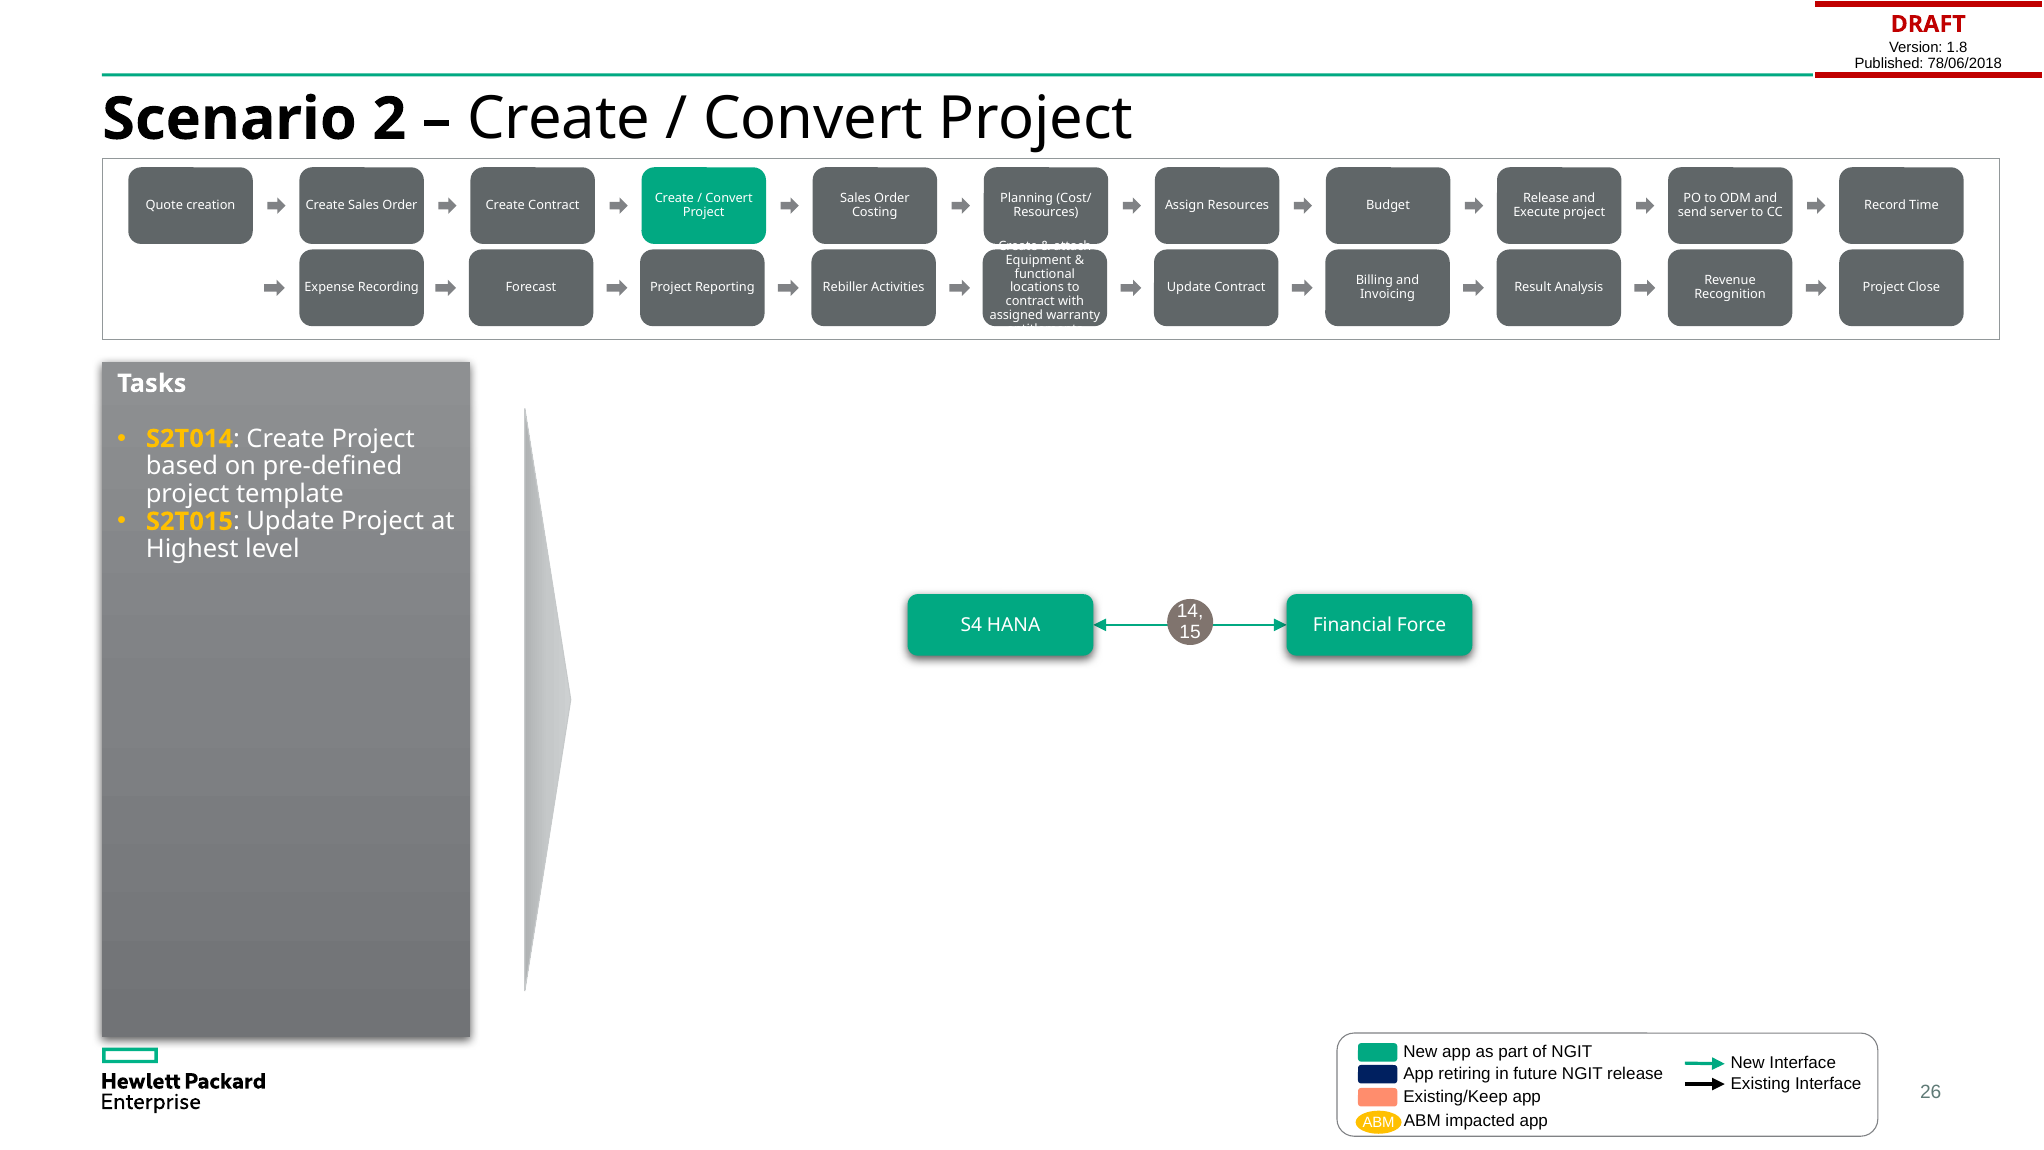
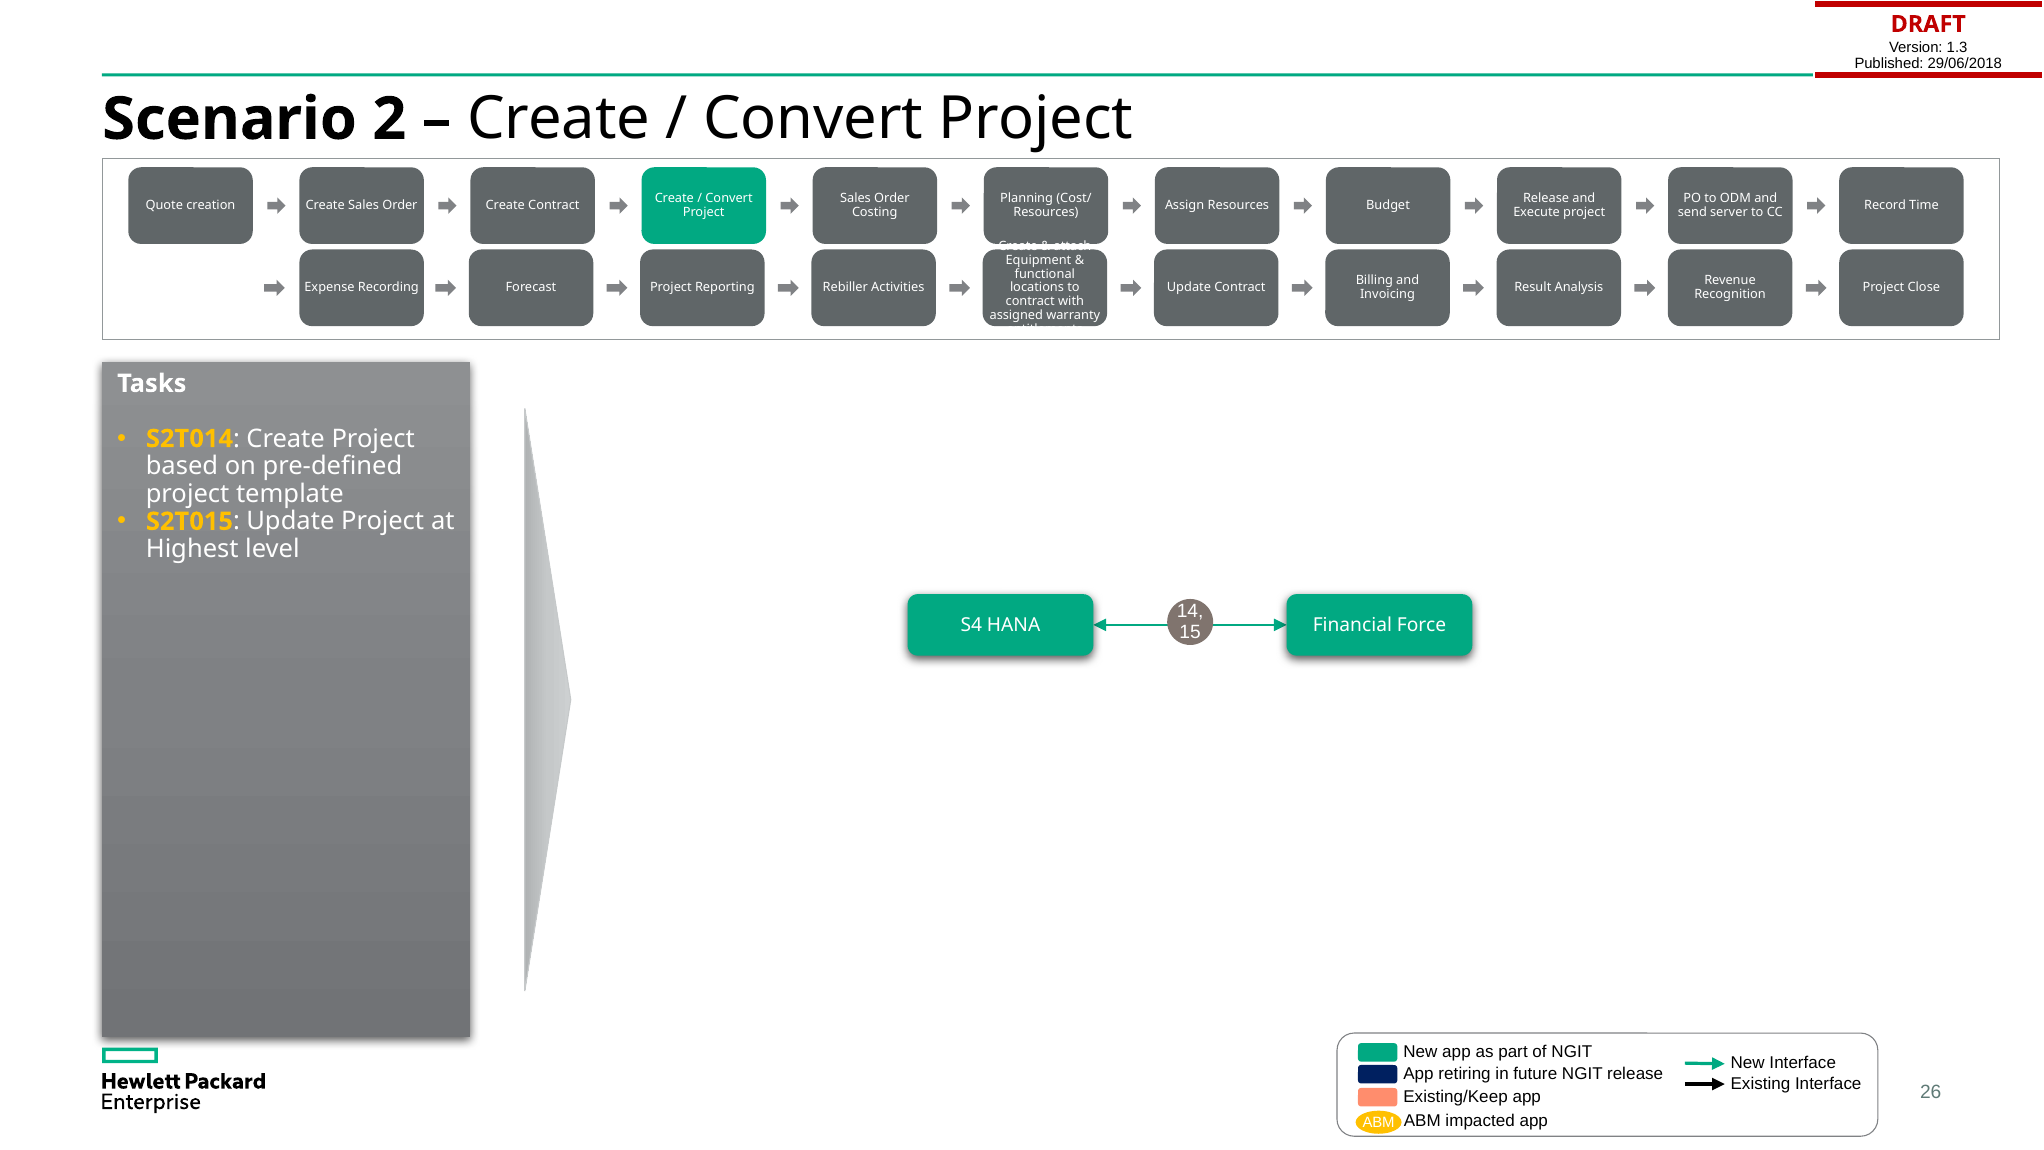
1.8: 1.8 -> 1.3
78/06/2018: 78/06/2018 -> 29/06/2018
